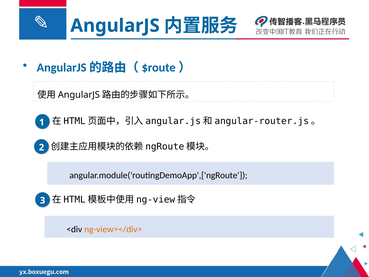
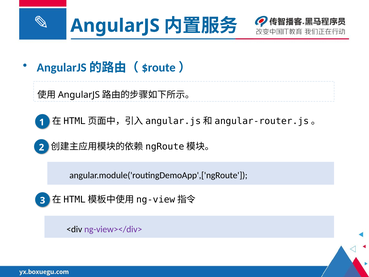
ng-view></div> colour: orange -> purple
